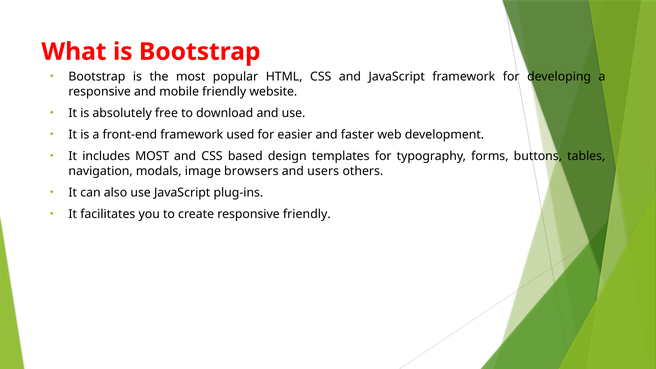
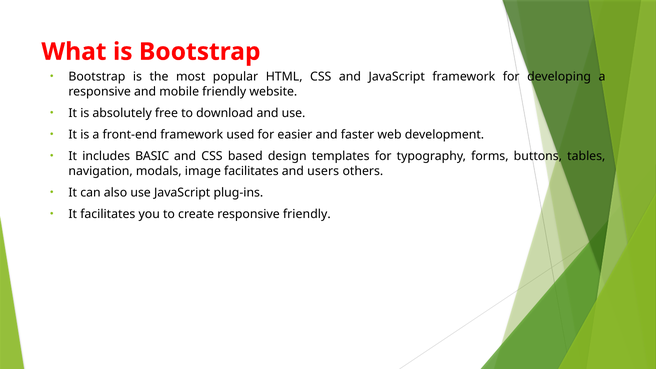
includes MOST: MOST -> BASIC
image browsers: browsers -> facilitates
